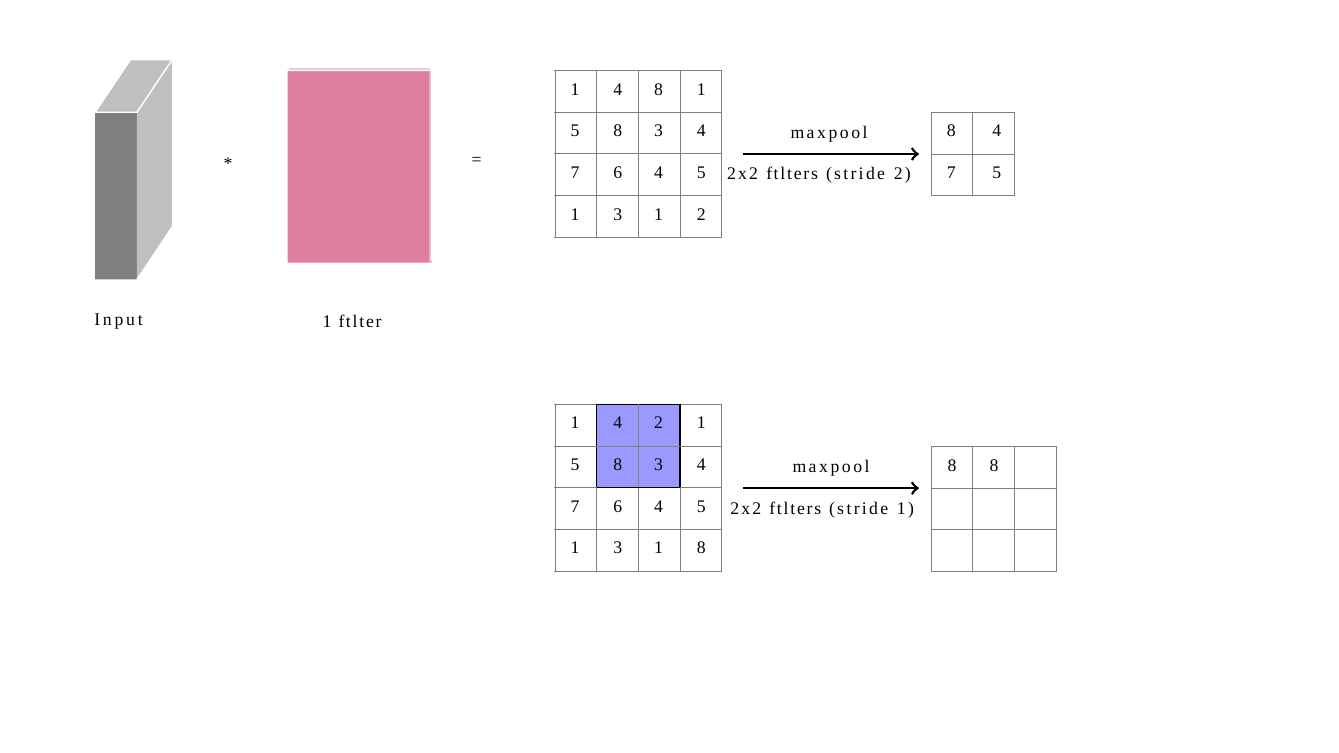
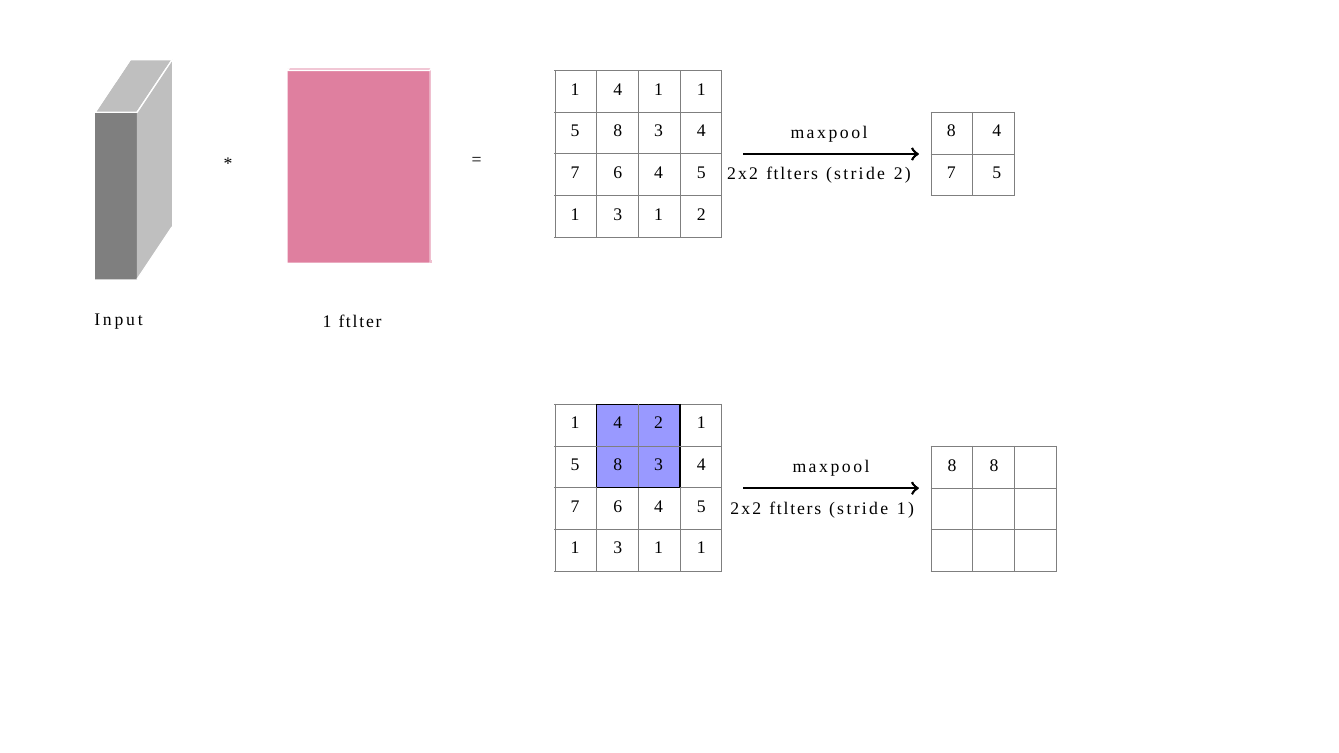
4 8: 8 -> 1
3 1 8: 8 -> 1
